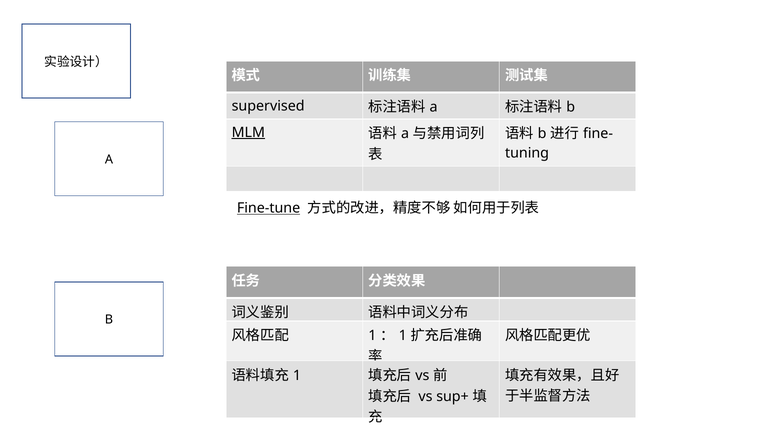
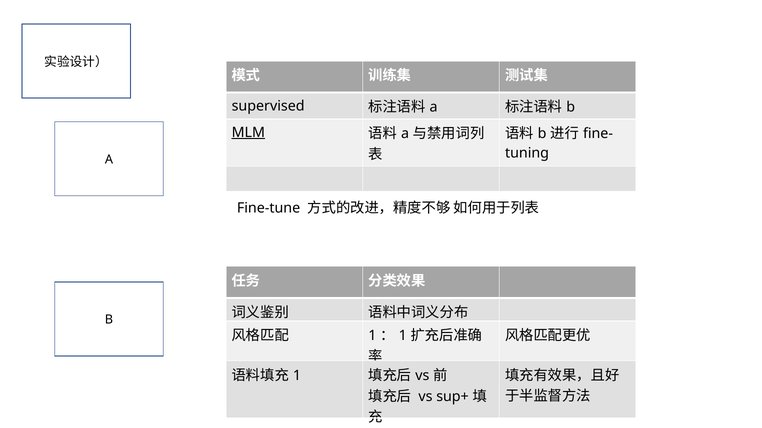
Fine-tune underline: present -> none
